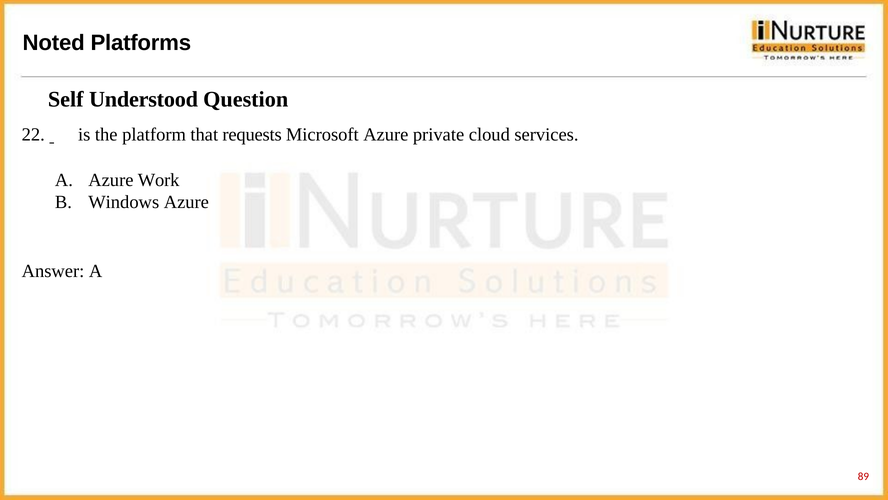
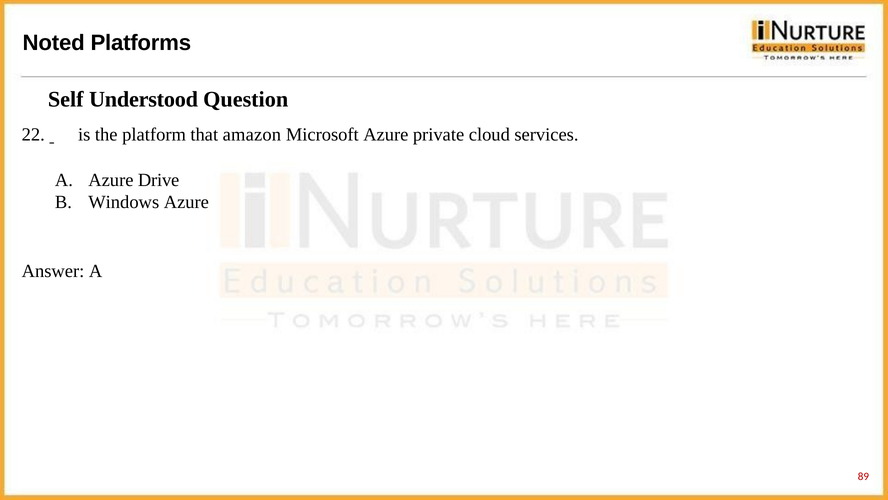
requests: requests -> amazon
Work: Work -> Drive
